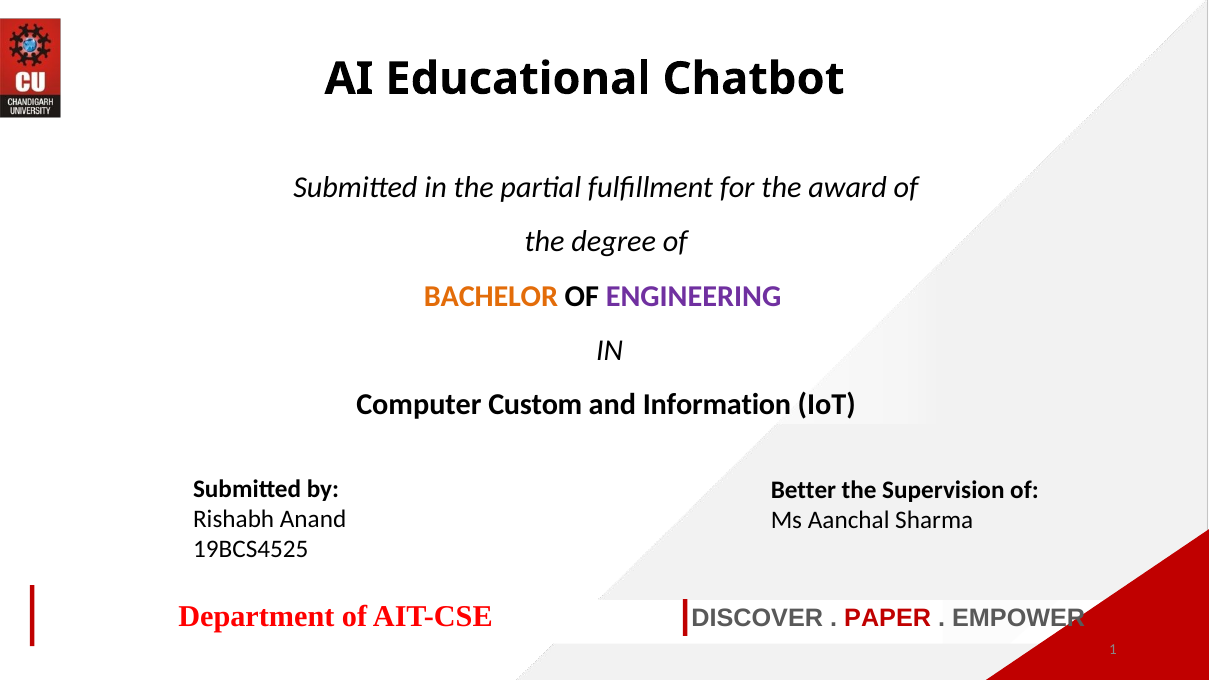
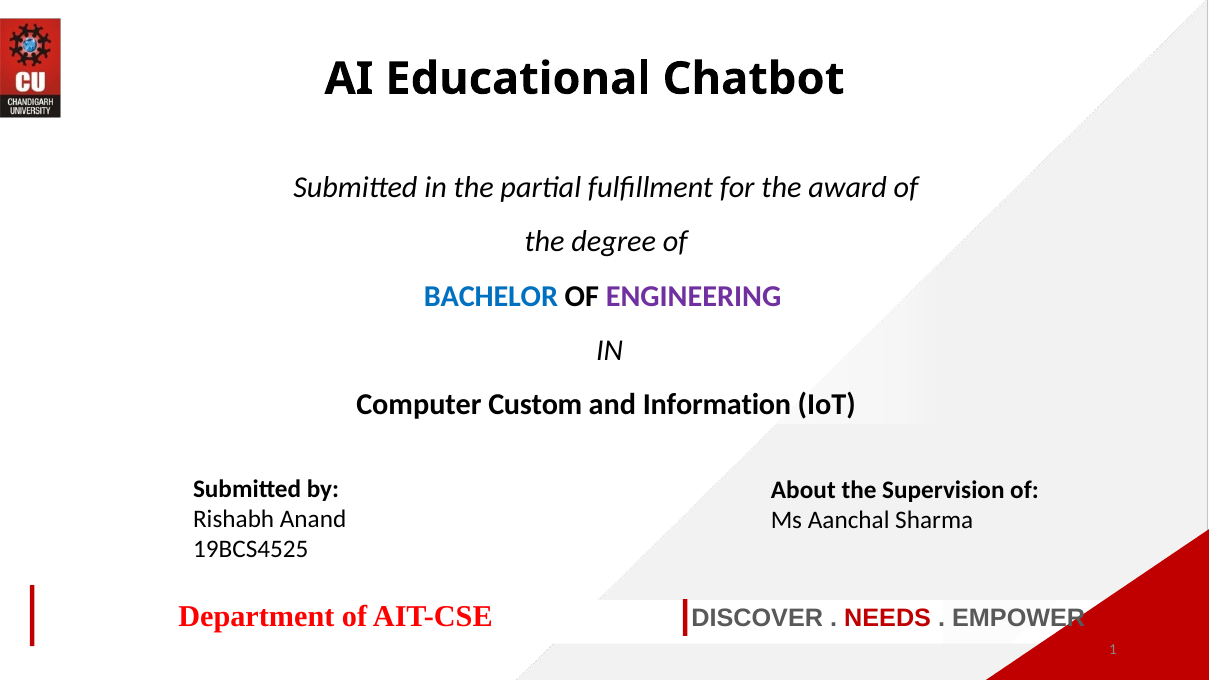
BACHELOR colour: orange -> blue
Better: Better -> About
PAPER: PAPER -> NEEDS
